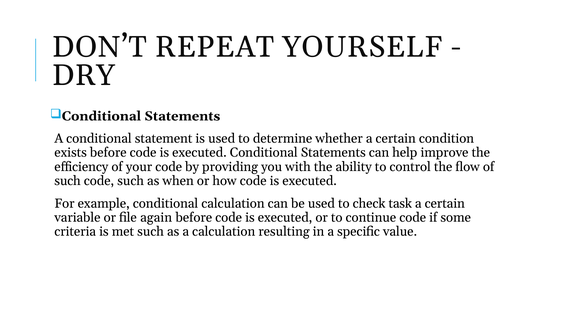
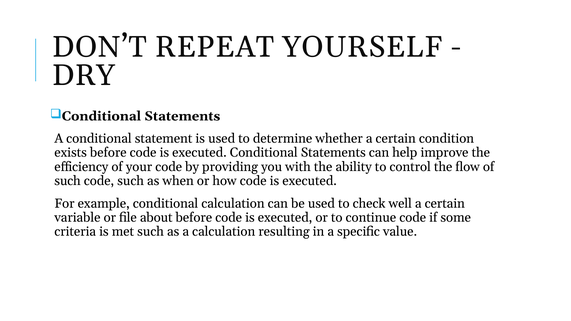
task: task -> well
again: again -> about
